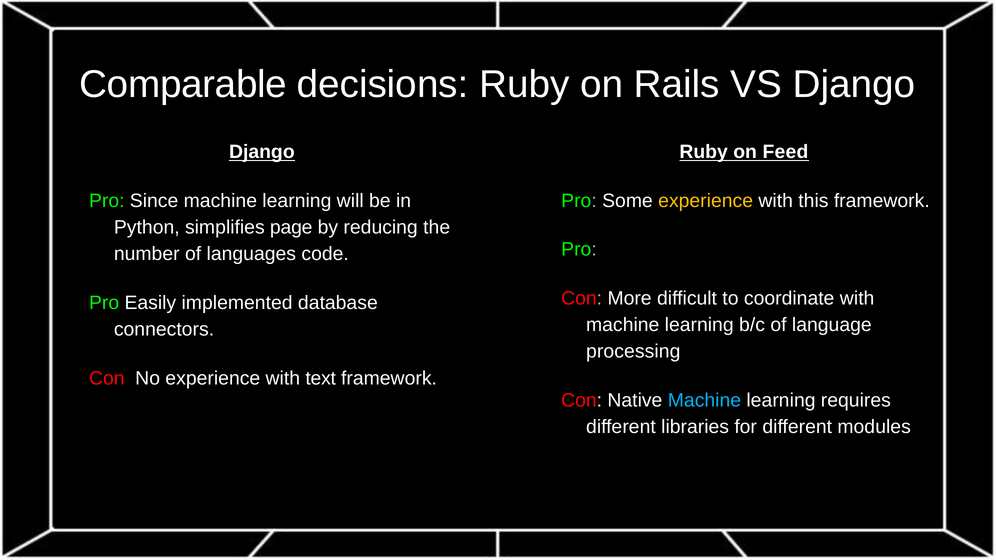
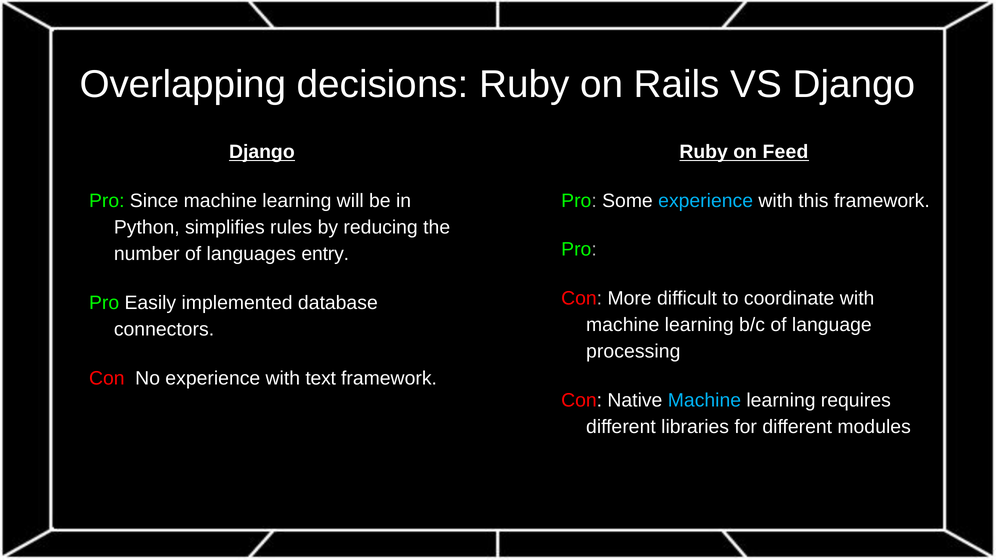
Comparable: Comparable -> Overlapping
experience at (706, 201) colour: yellow -> light blue
page: page -> rules
code: code -> entry
